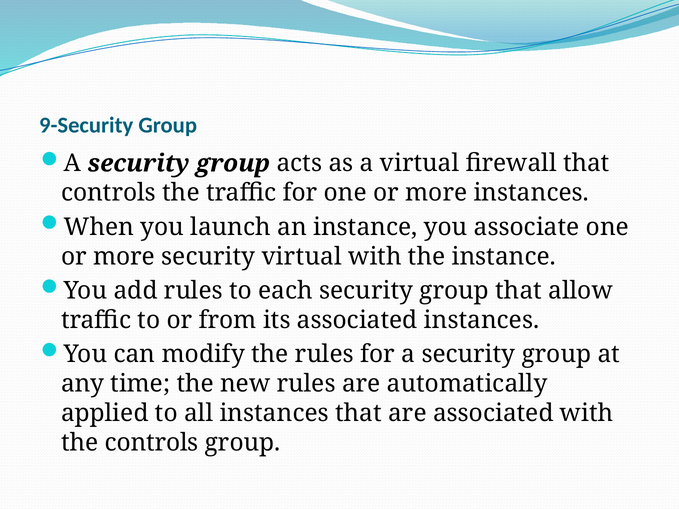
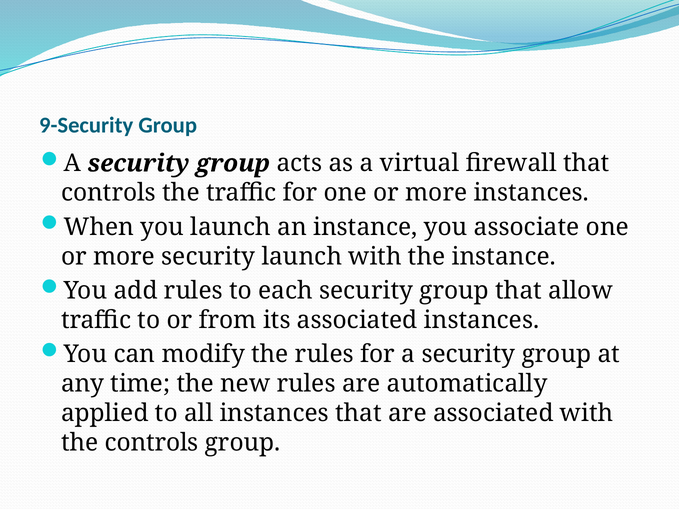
security virtual: virtual -> launch
